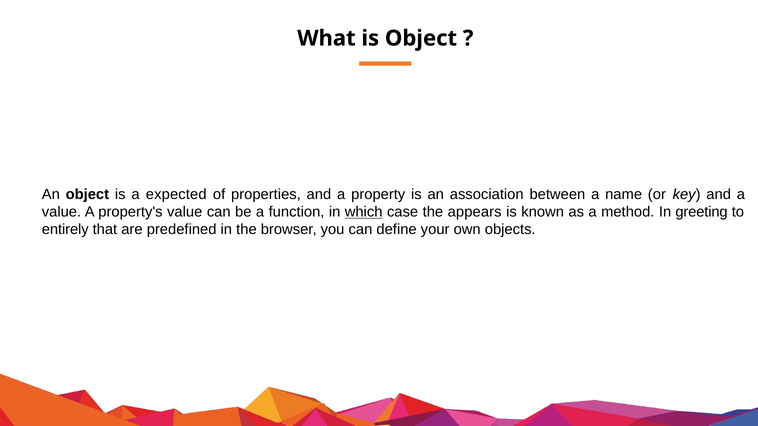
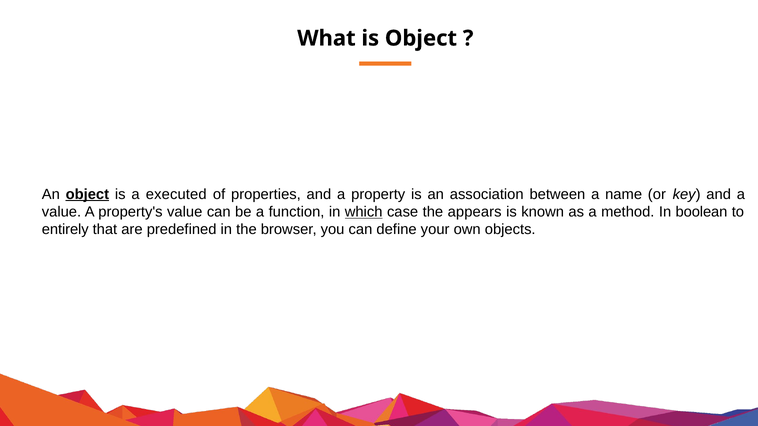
object at (87, 194) underline: none -> present
expected: expected -> executed
greeting: greeting -> boolean
